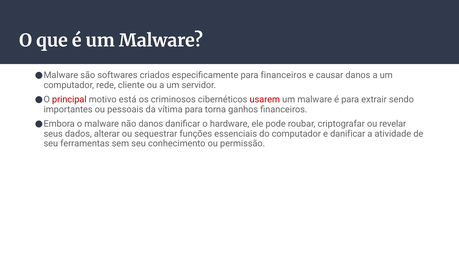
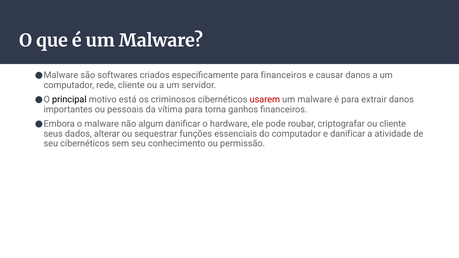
principal colour: red -> black
extrair sendo: sendo -> danos
não danos: danos -> algum
ou revelar: revelar -> cliente
seu ferramentas: ferramentas -> cibernéticos
